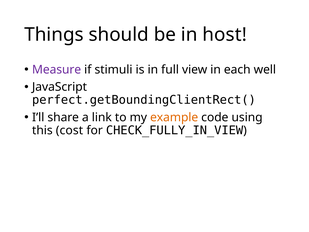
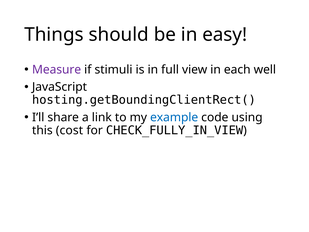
host: host -> easy
perfect.getBoundingClientRect(: perfect.getBoundingClientRect( -> hosting.getBoundingClientRect(
example colour: orange -> blue
